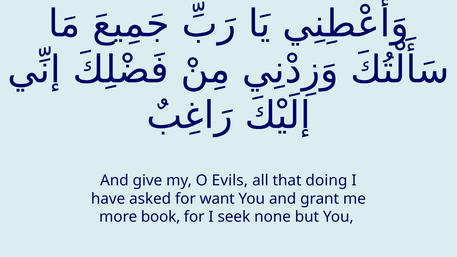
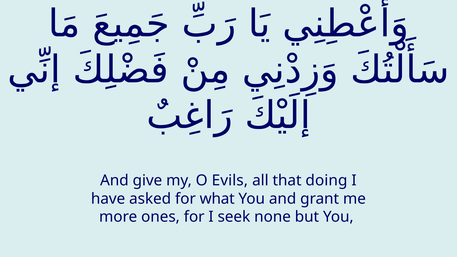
want: want -> what
book: book -> ones
